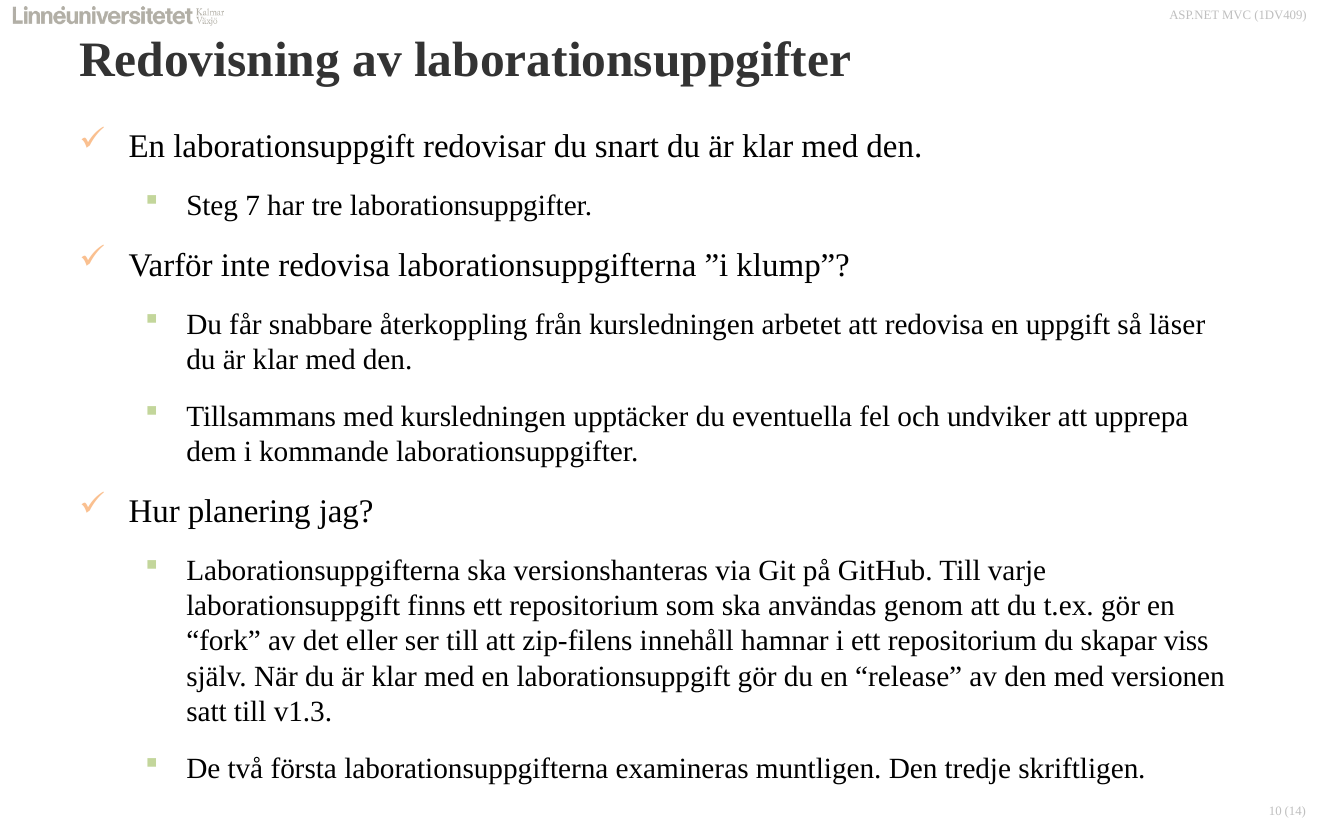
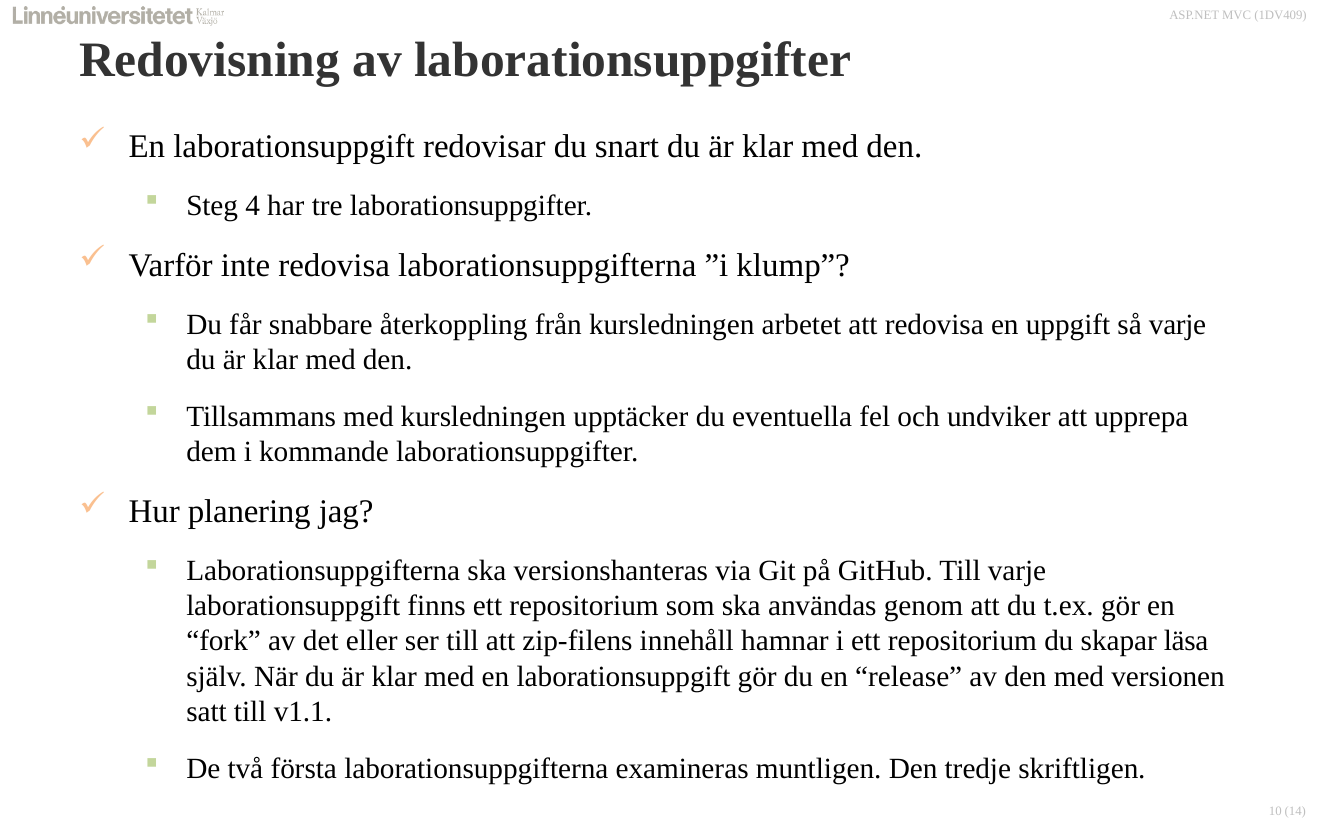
7: 7 -> 4
så läser: läser -> varje
viss: viss -> läsa
v1.3: v1.3 -> v1.1
